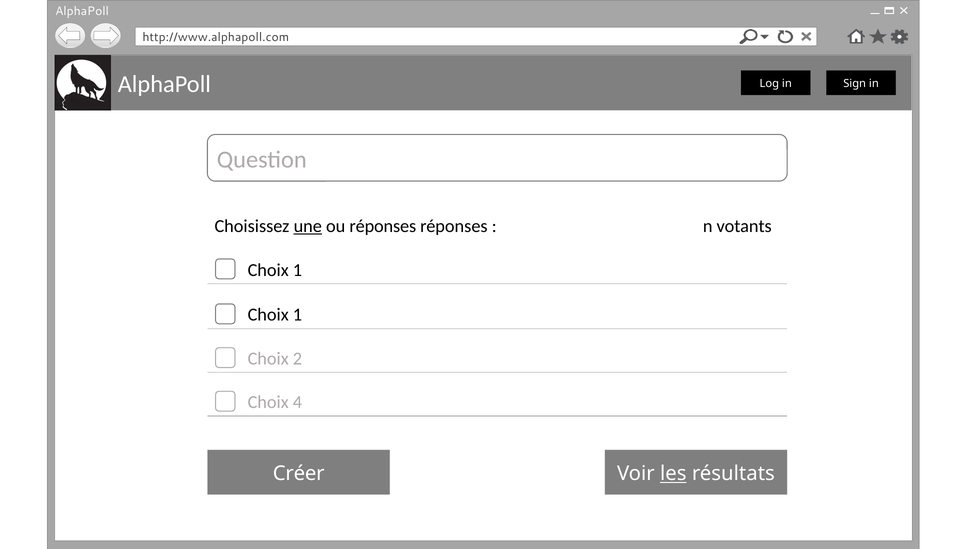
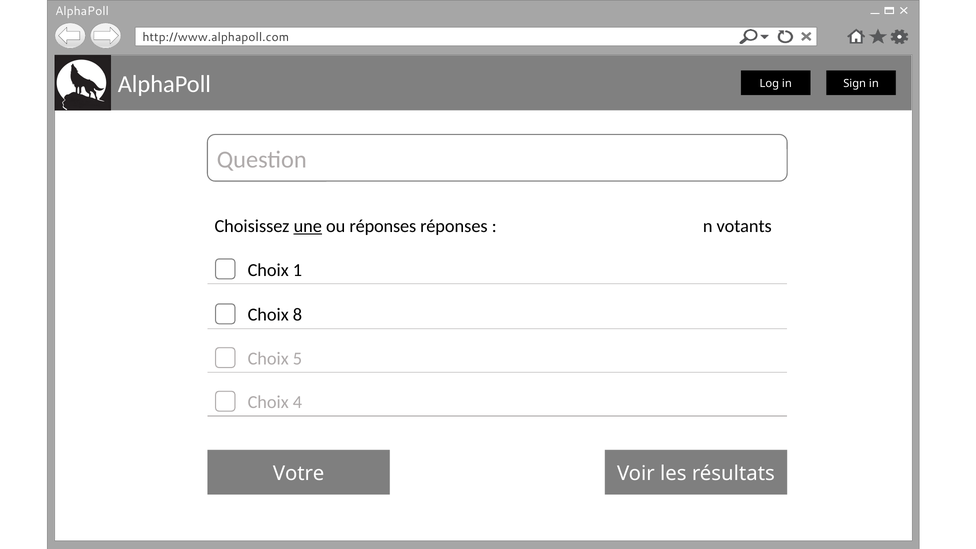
1 at (297, 315): 1 -> 8
2: 2 -> 5
Créer: Créer -> Votre
les underline: present -> none
